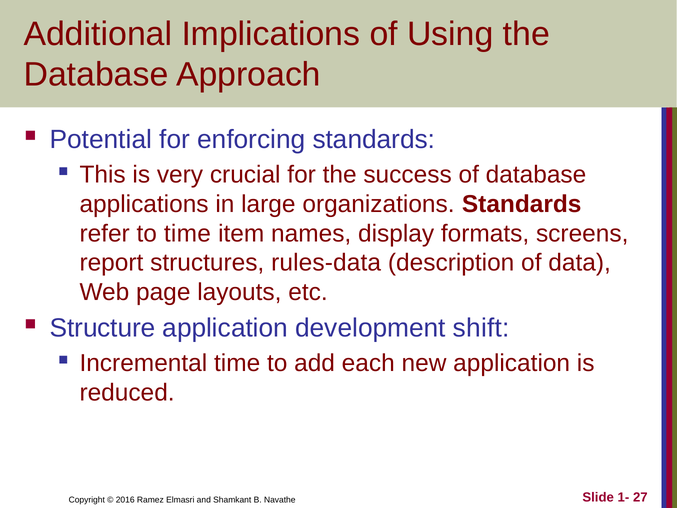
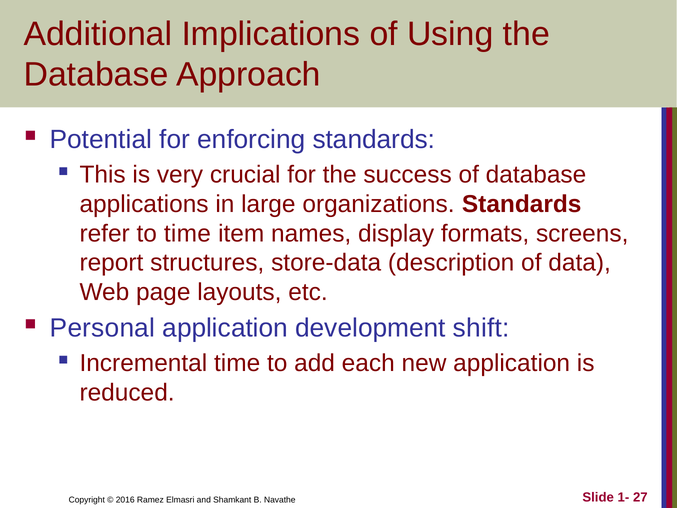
rules-data: rules-data -> store-data
Structure: Structure -> Personal
